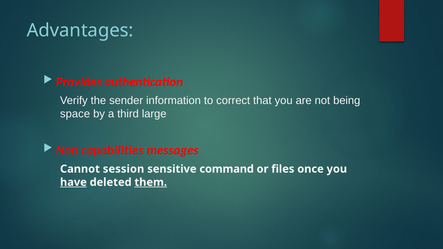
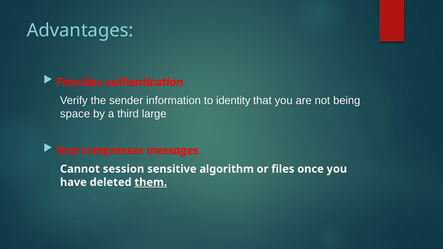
correct: correct -> identity
capabilities: capabilities -> compresses
command: command -> algorithm
have underline: present -> none
